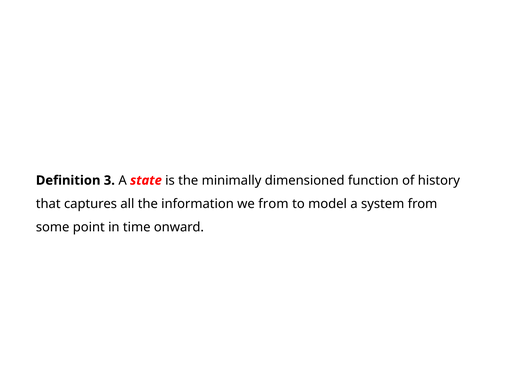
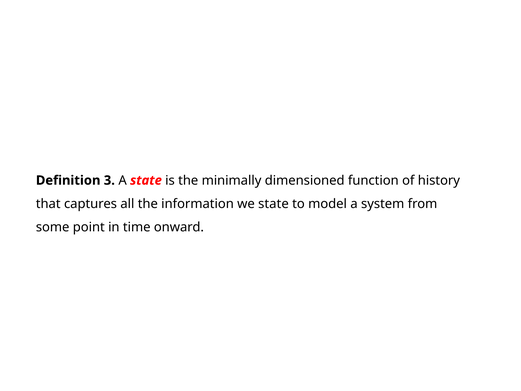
we from: from -> state
